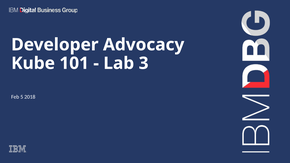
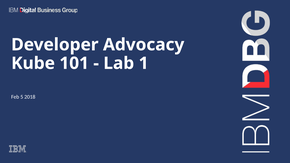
3: 3 -> 1
